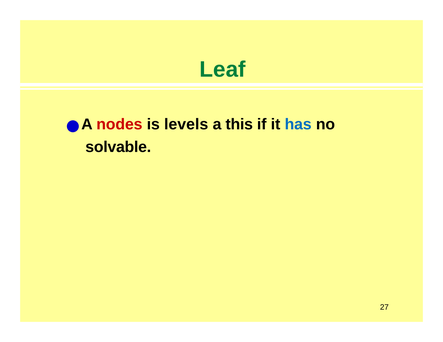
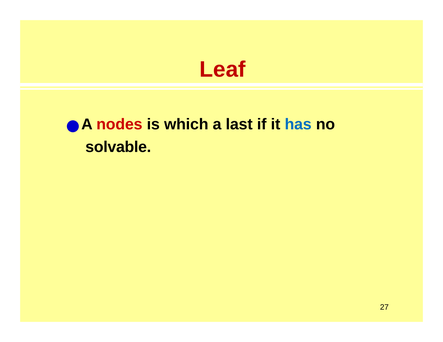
Leaf colour: green -> red
levels: levels -> which
this: this -> last
